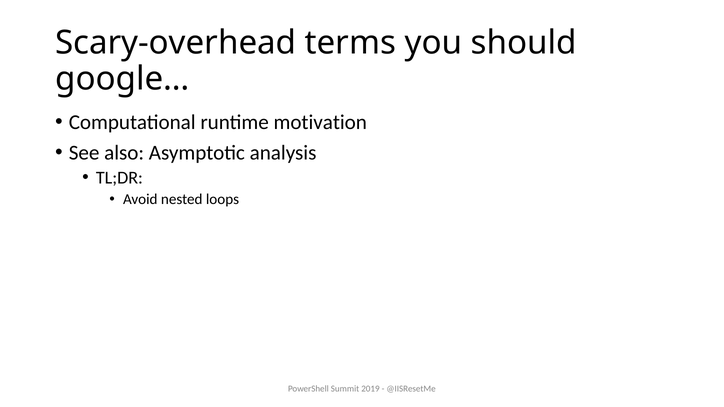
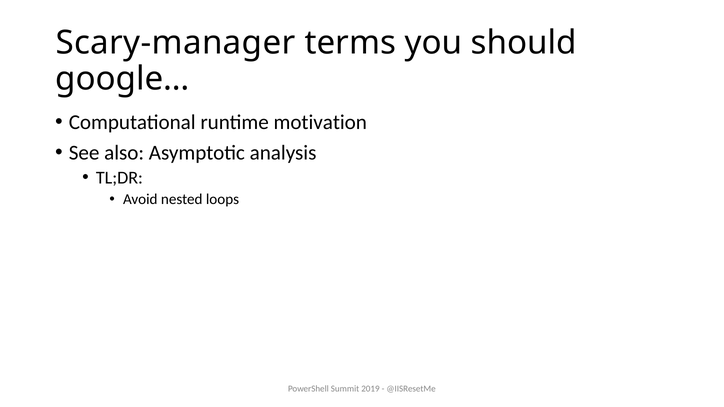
Scary-overhead: Scary-overhead -> Scary-manager
